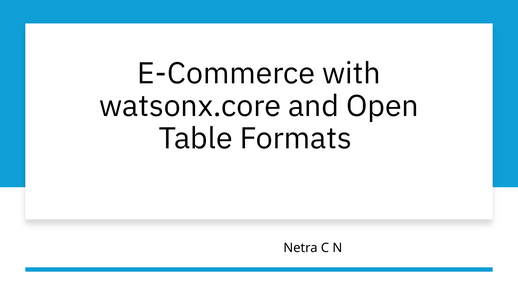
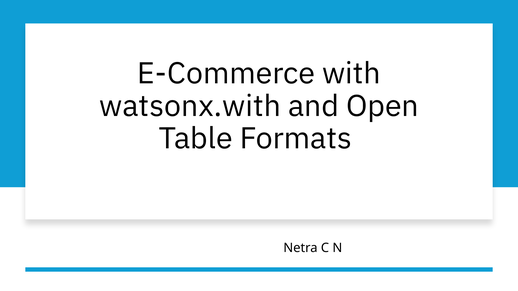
watsonx.core: watsonx.core -> watsonx.with
